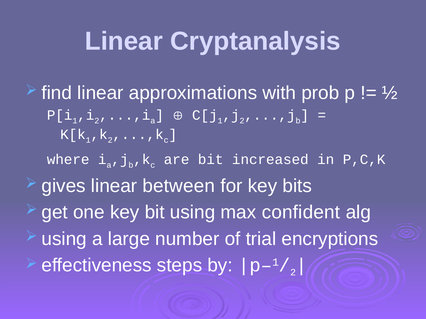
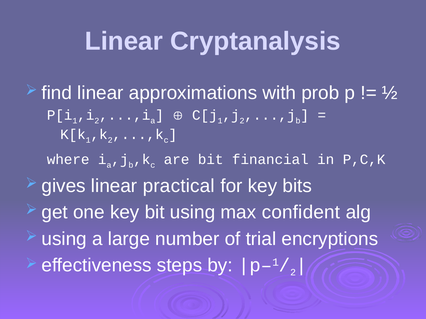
increased: increased -> financial
between: between -> practical
